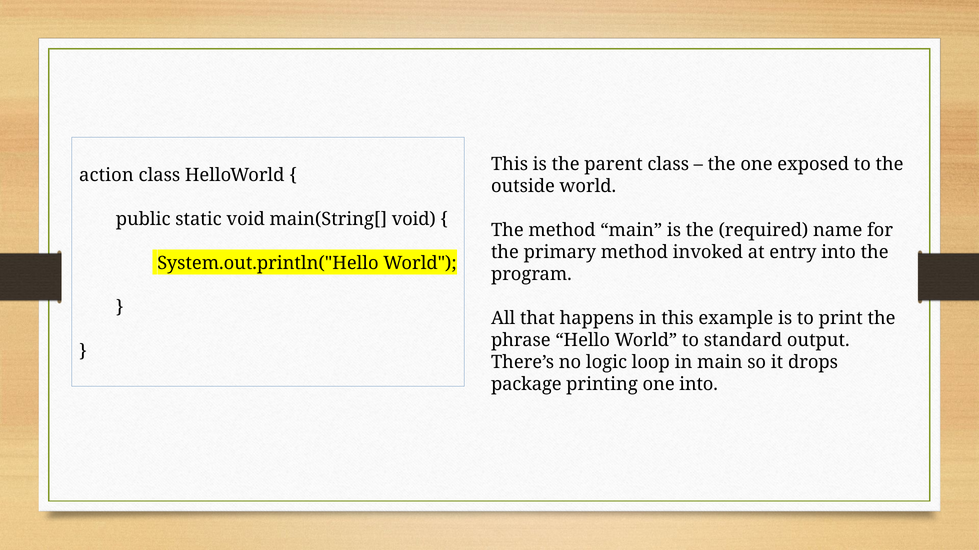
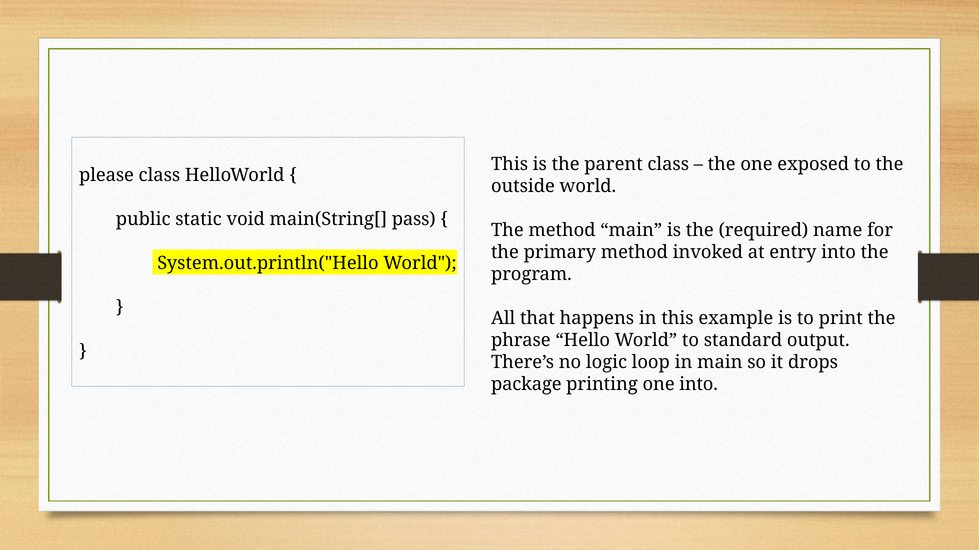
action: action -> please
main(String[ void: void -> pass
